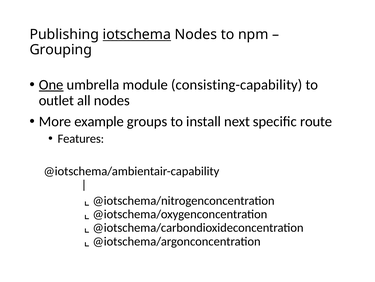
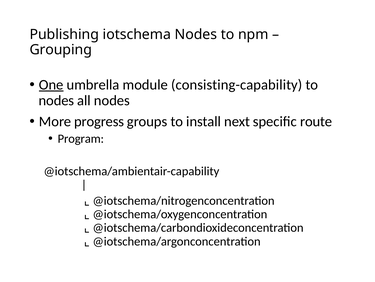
iotschema underline: present -> none
outlet at (56, 100): outlet -> nodes
example: example -> progress
Features: Features -> Program
